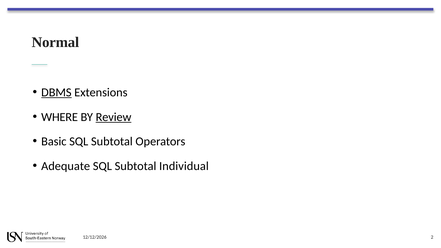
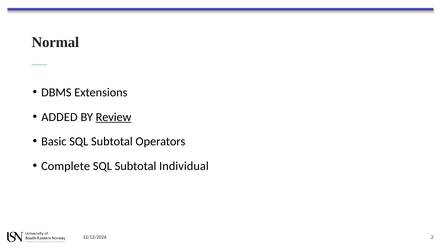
DBMS underline: present -> none
WHERE: WHERE -> ADDED
Adequate: Adequate -> Complete
